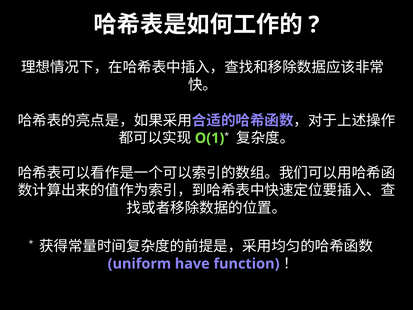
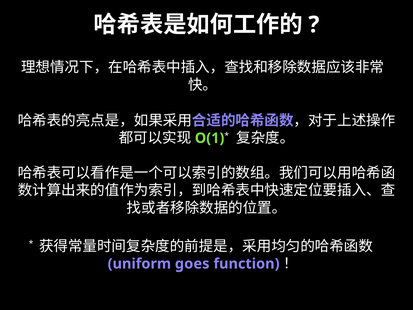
have: have -> goes
